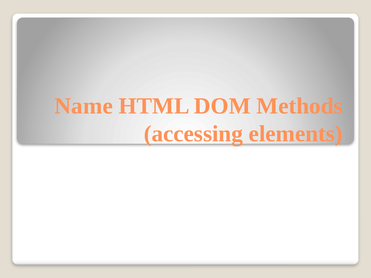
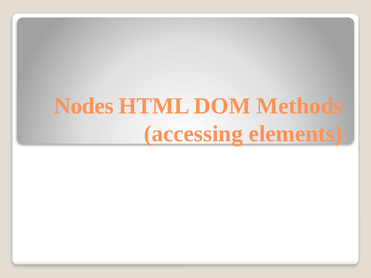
Name: Name -> Nodes
